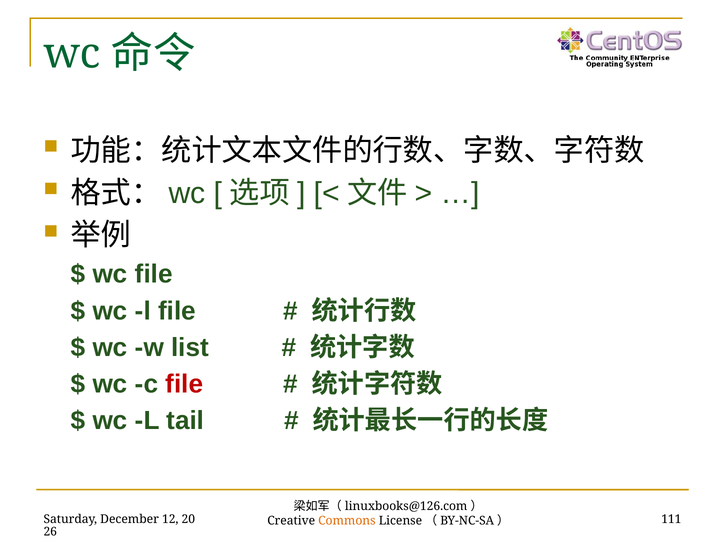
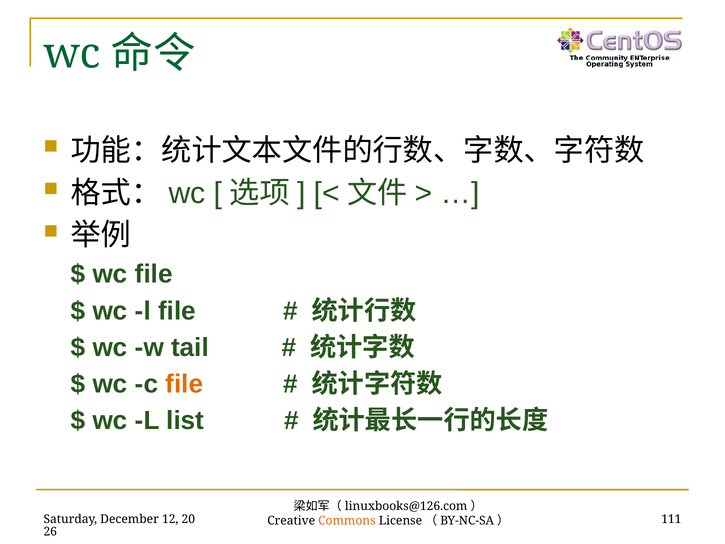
list: list -> tail
file at (184, 384) colour: red -> orange
tail: tail -> list
